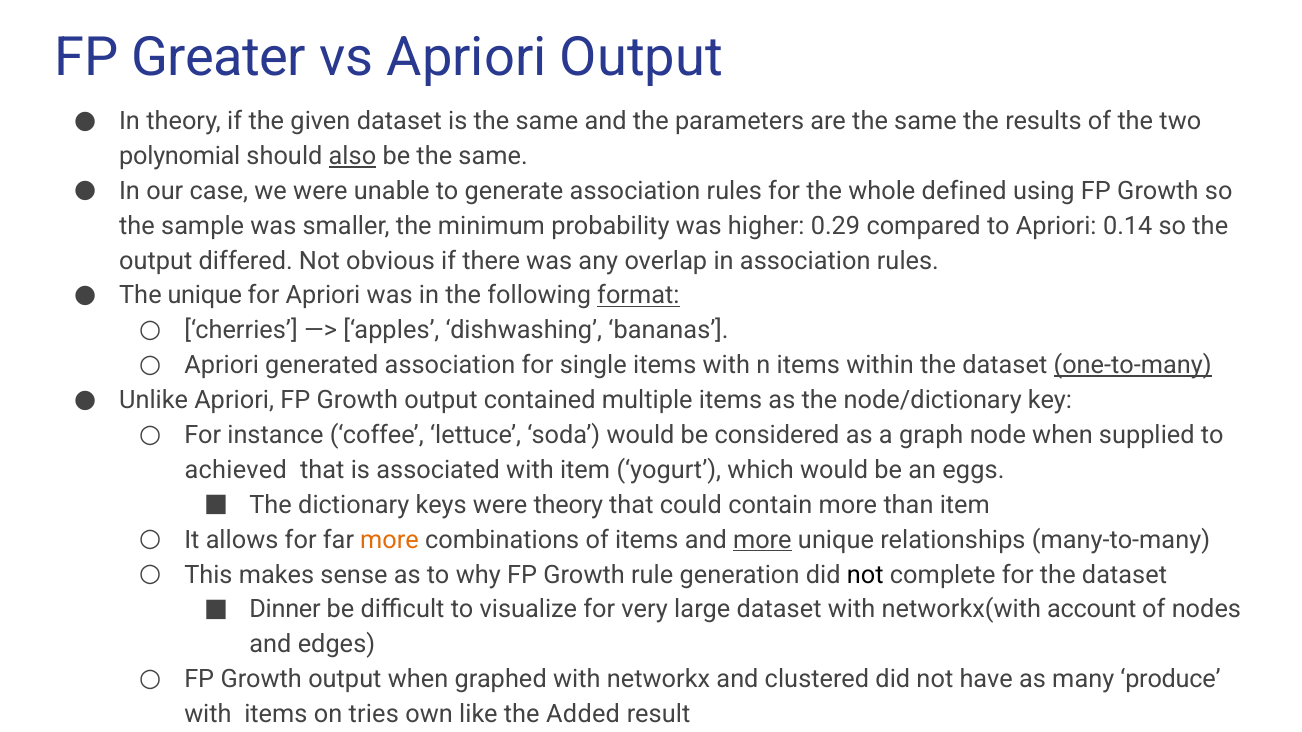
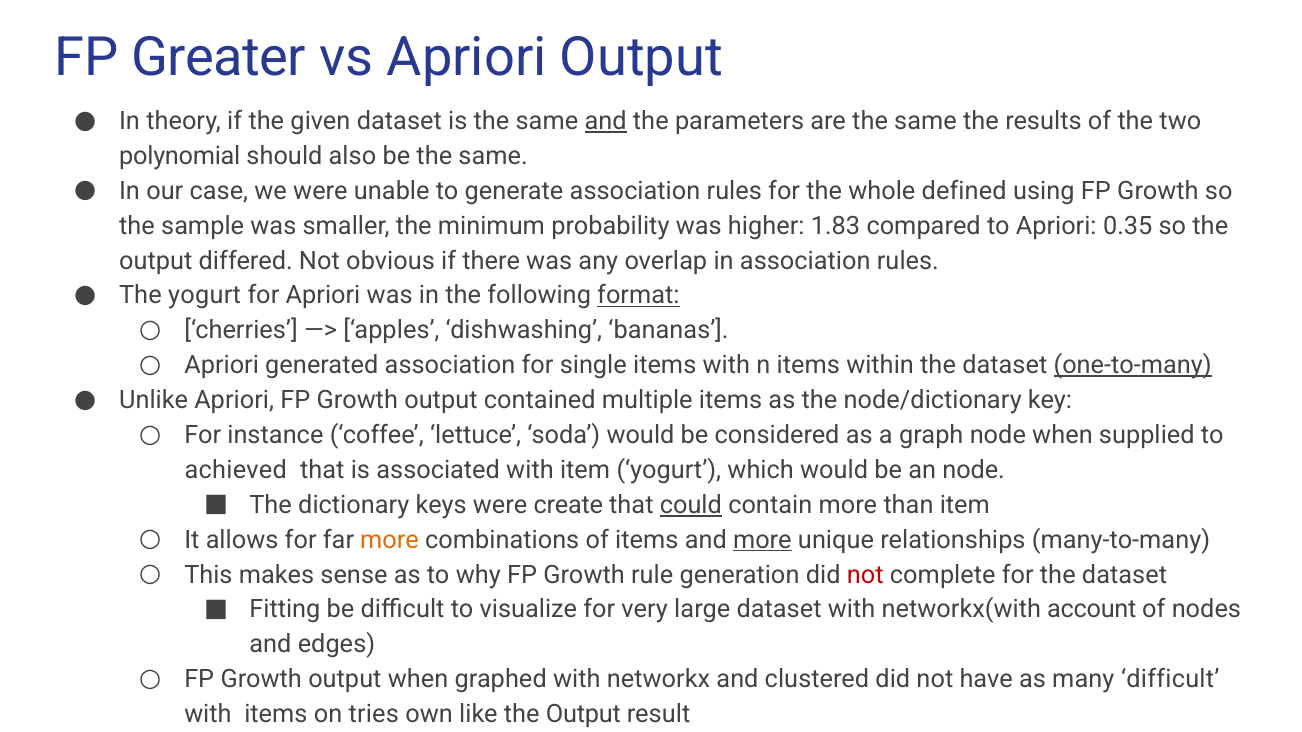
and at (606, 121) underline: none -> present
also underline: present -> none
0.29: 0.29 -> 1.83
0.14: 0.14 -> 0.35
The unique: unique -> yogurt
an eggs: eggs -> node
were theory: theory -> create
could underline: none -> present
not at (865, 575) colour: black -> red
Dinner: Dinner -> Fitting
many produce: produce -> difficult
like the Added: Added -> Output
